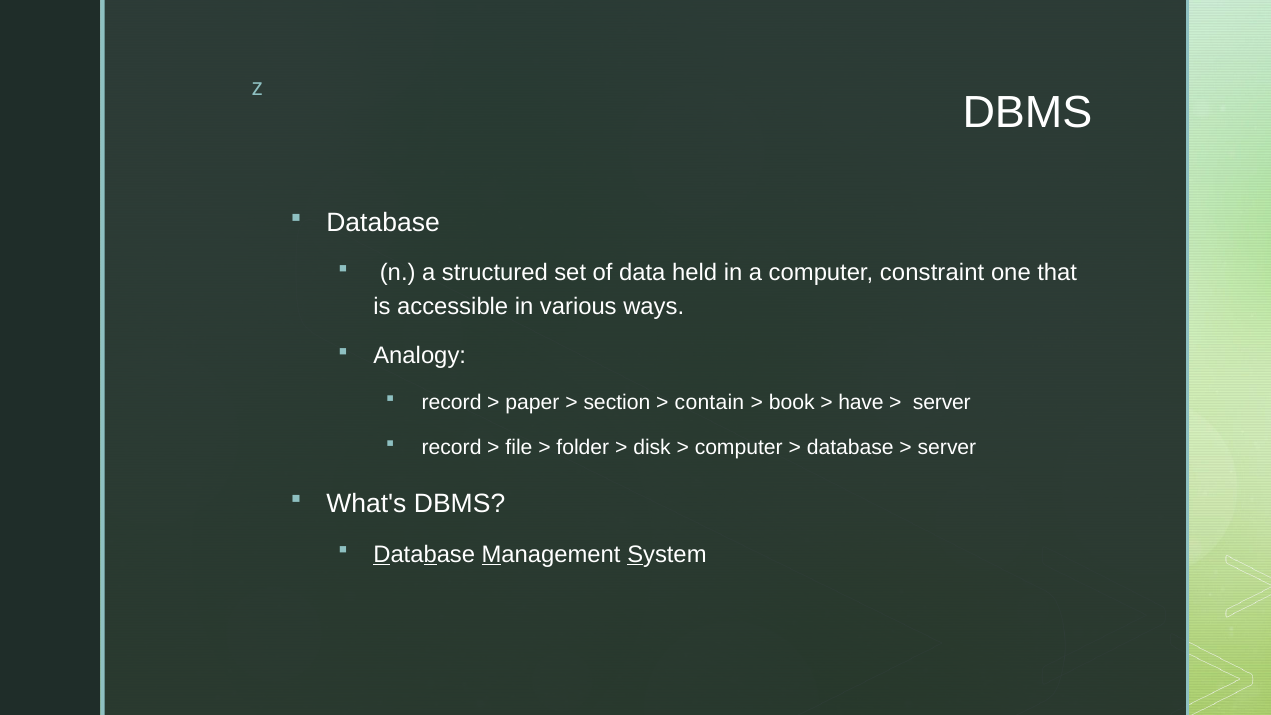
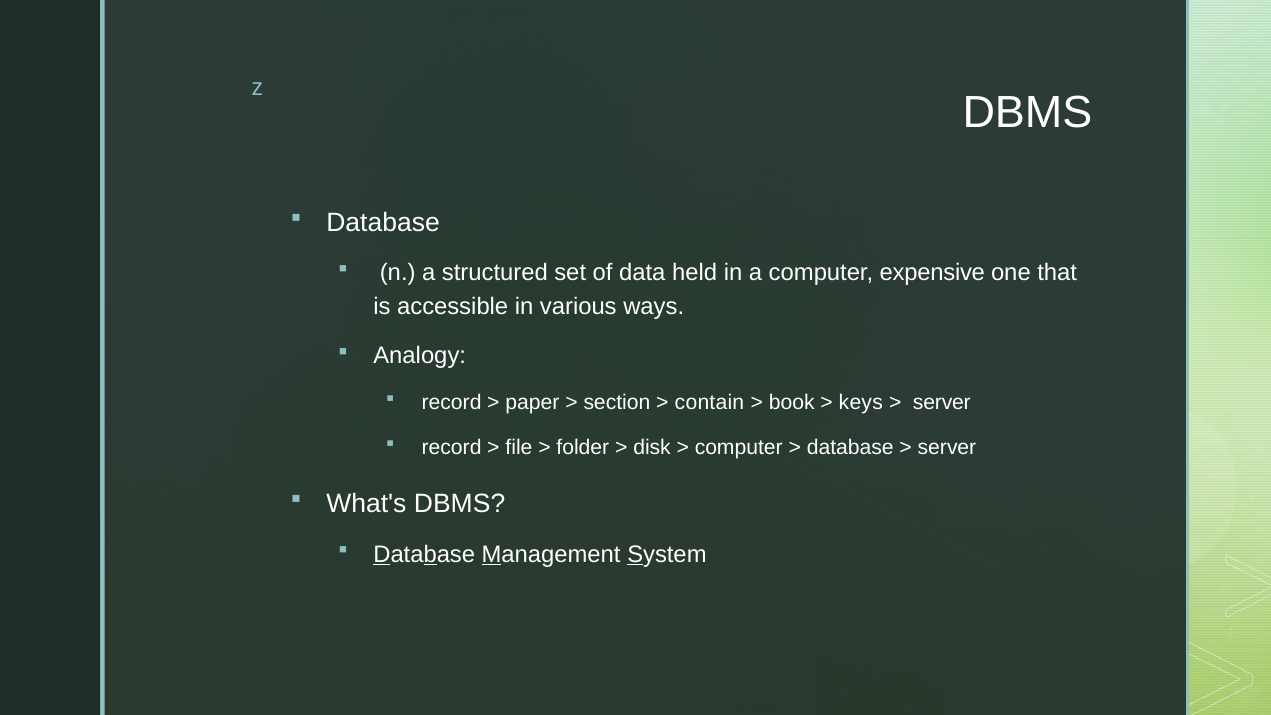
constraint: constraint -> expensive
have: have -> keys
